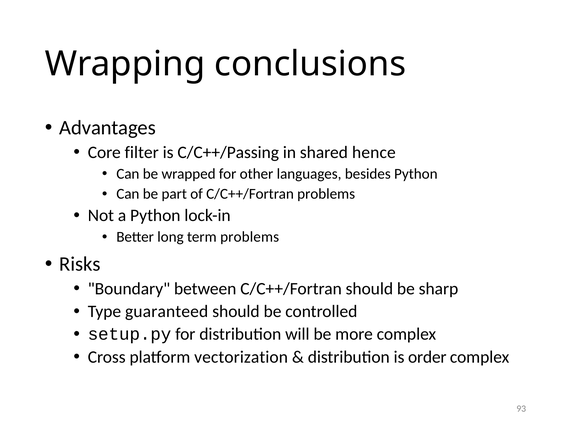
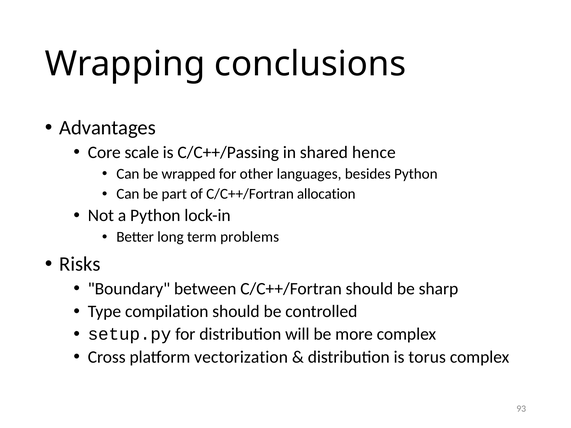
filter: filter -> scale
C/C++/Fortran problems: problems -> allocation
guaranteed: guaranteed -> compilation
order: order -> torus
